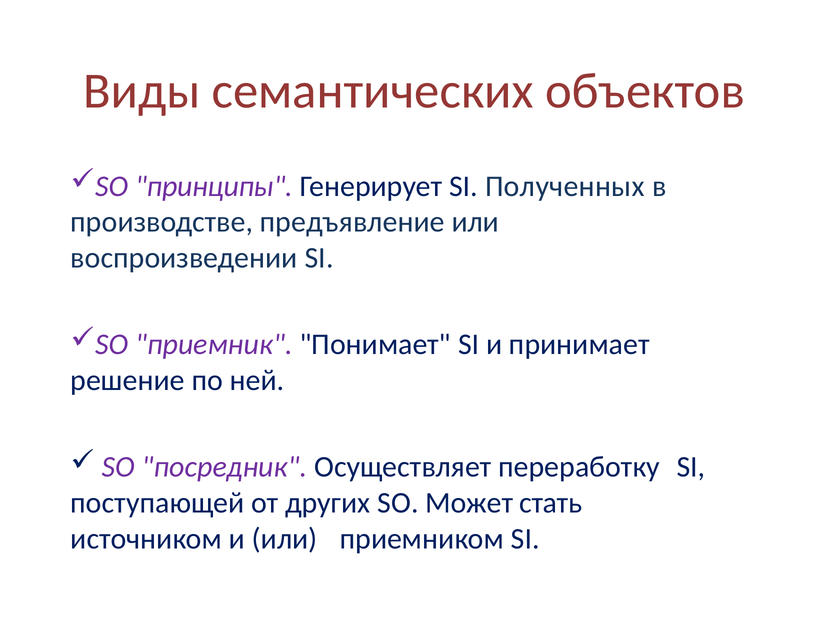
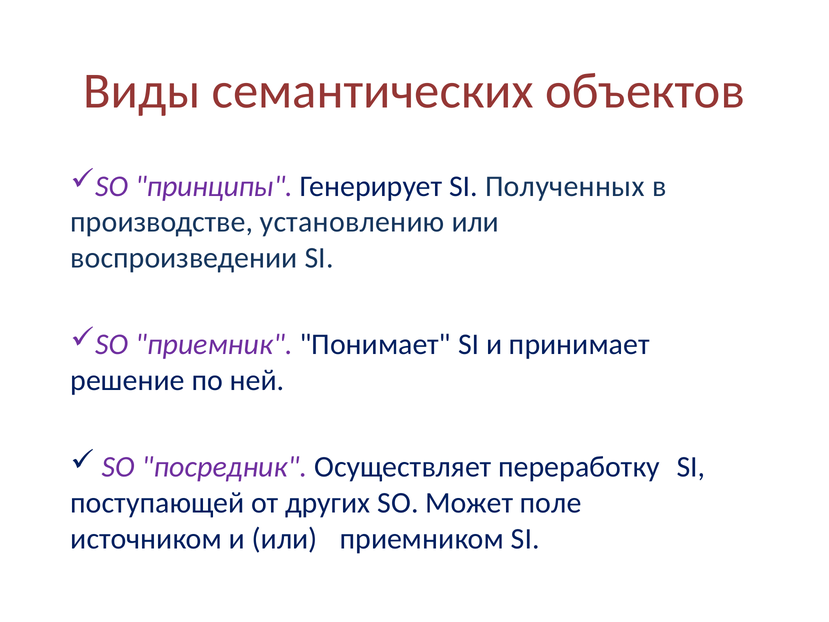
предъявление: предъявление -> установлению
стать: стать -> поле
